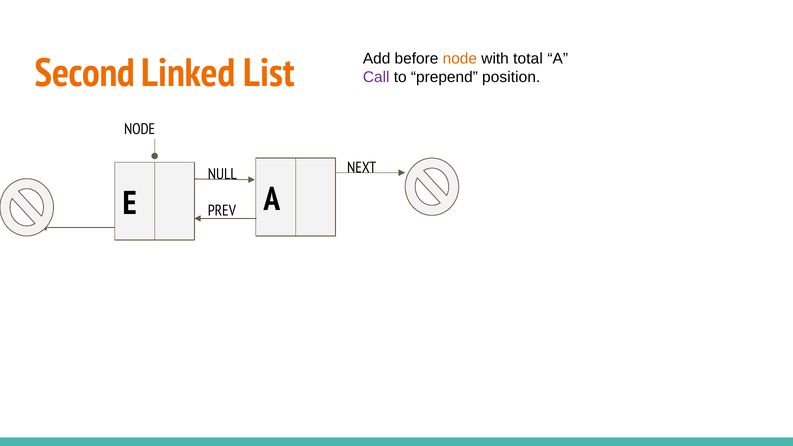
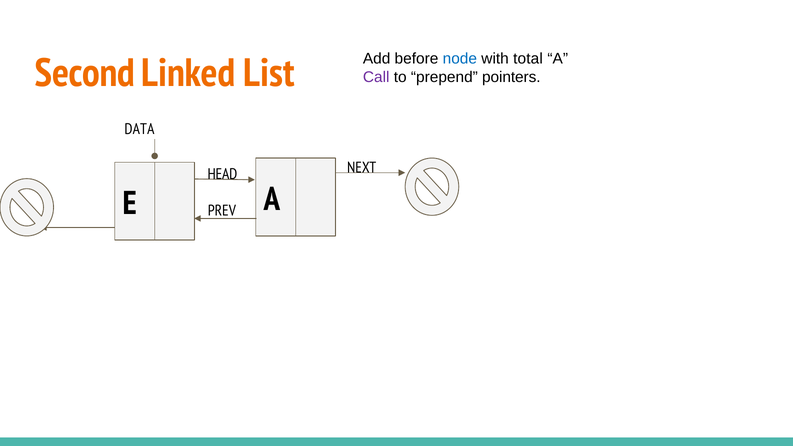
node at (460, 58) colour: orange -> blue
position: position -> pointers
NODE at (140, 129): NODE -> DATA
NULL: NULL -> HEAD
